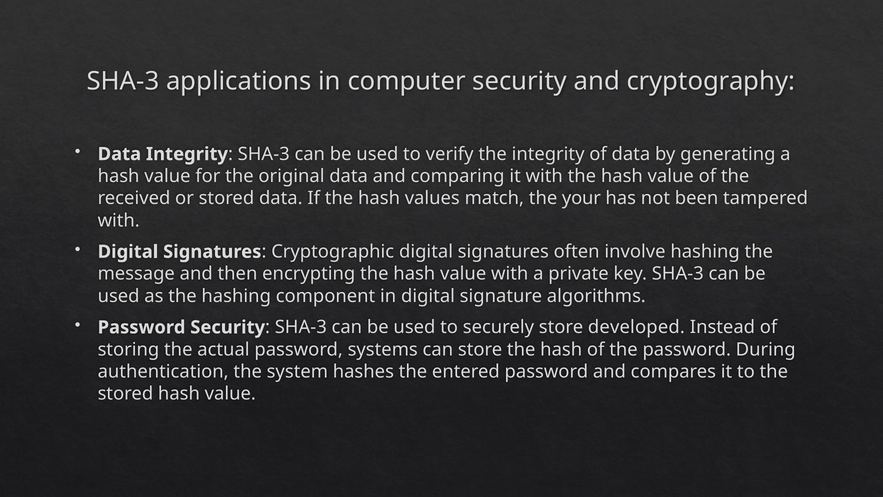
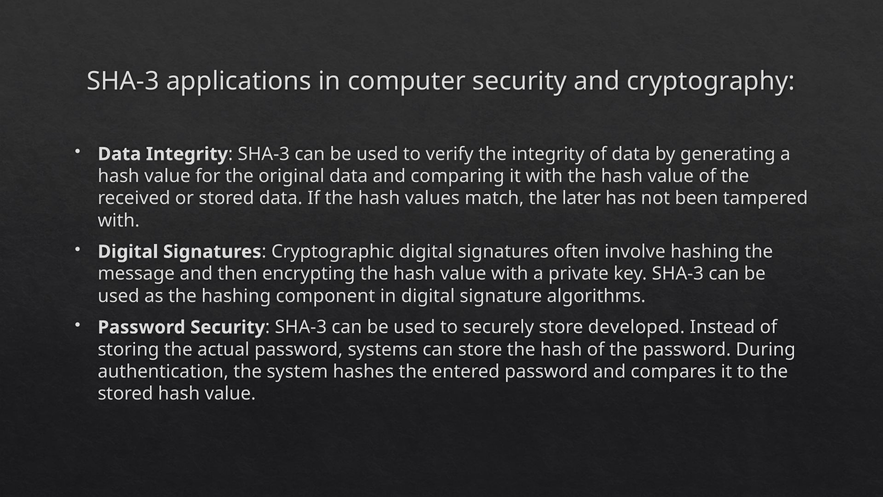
your: your -> later
